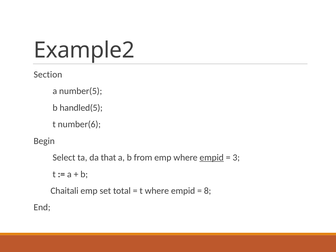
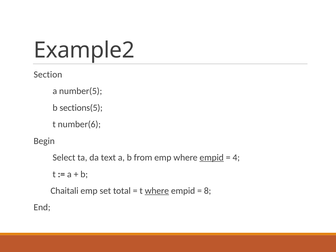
handled(5: handled(5 -> sections(5
that: that -> text
3: 3 -> 4
where at (157, 191) underline: none -> present
